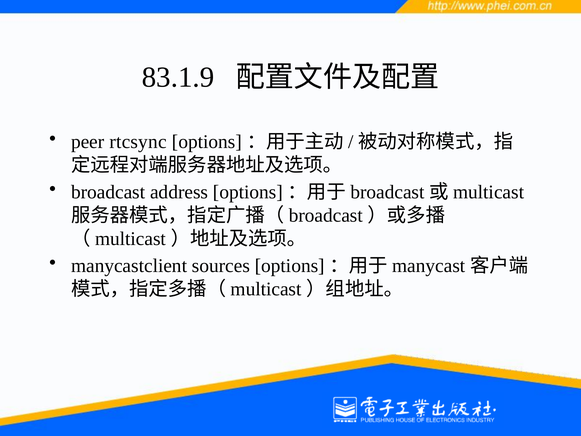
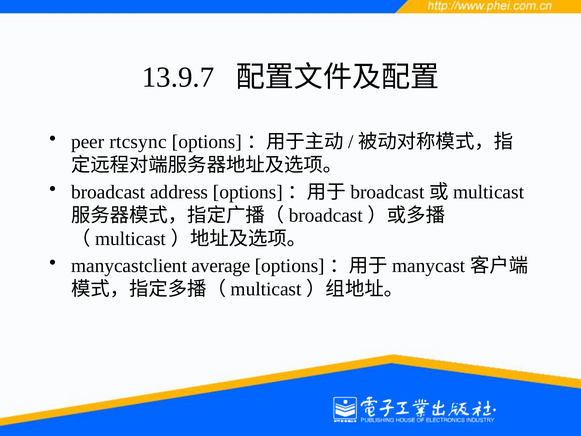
83.1.9: 83.1.9 -> 13.9.7
sources: sources -> average
